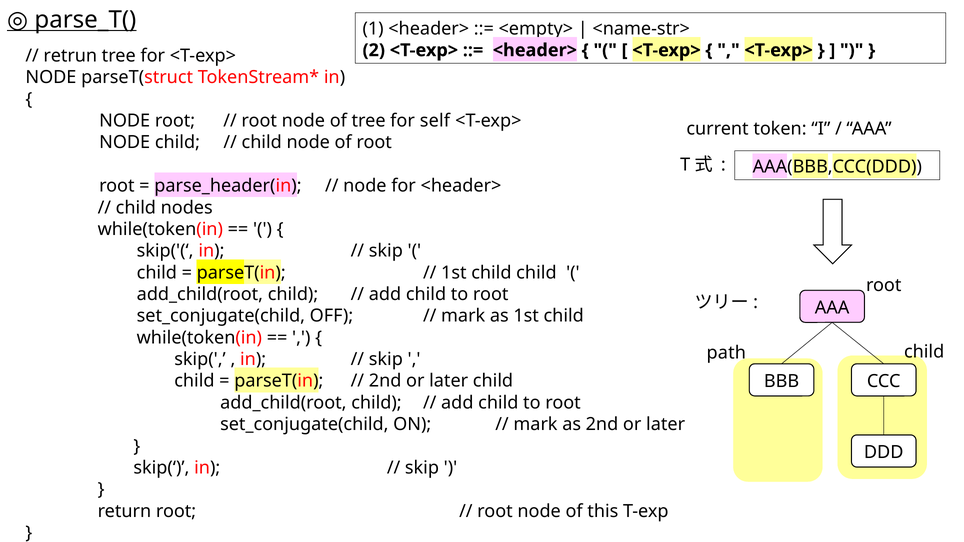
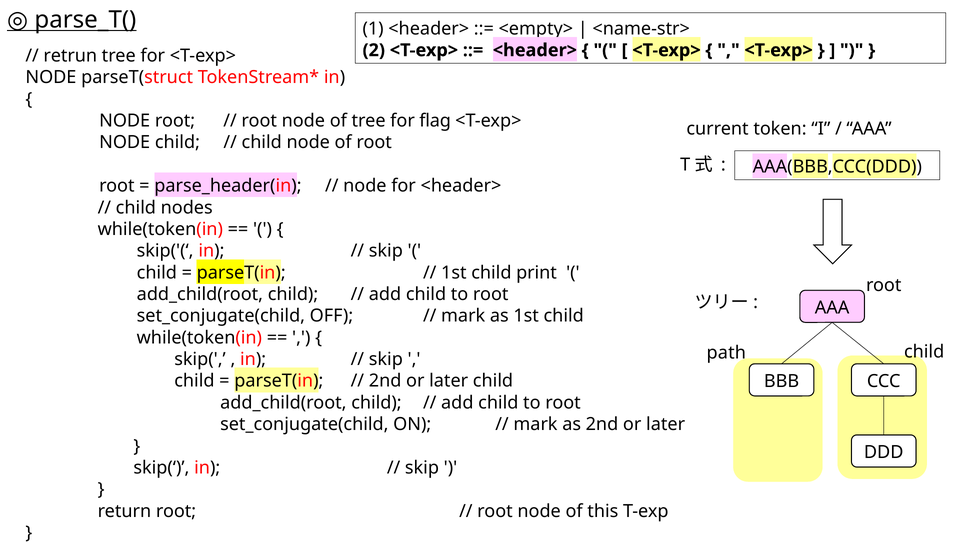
self: self -> flag
child child: child -> print
